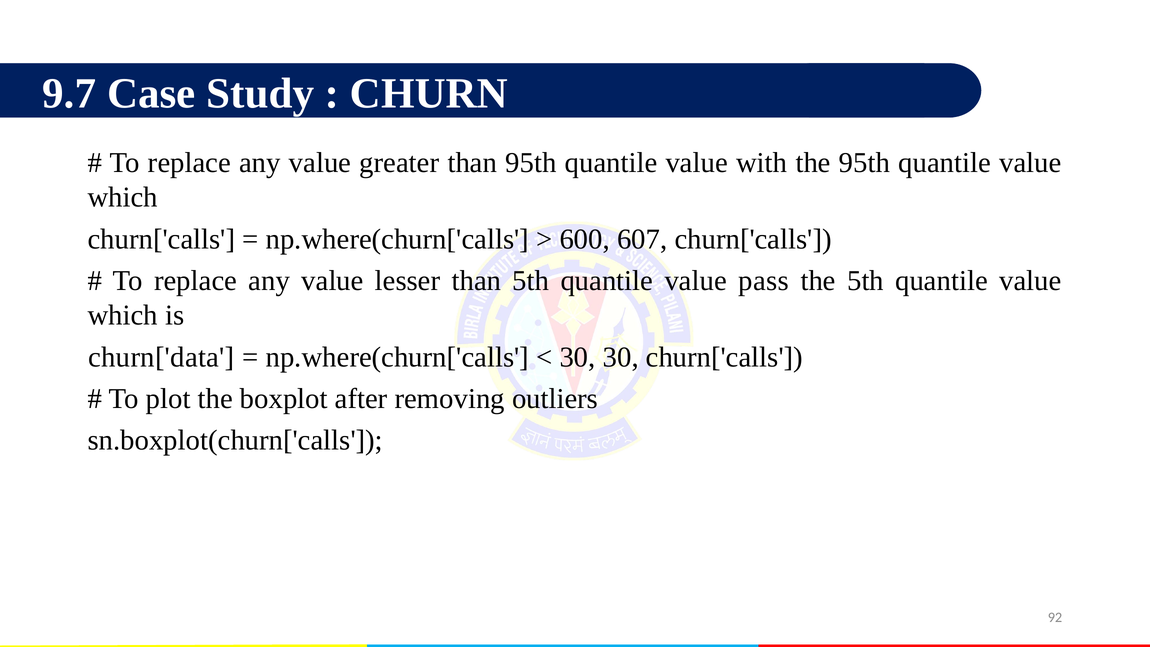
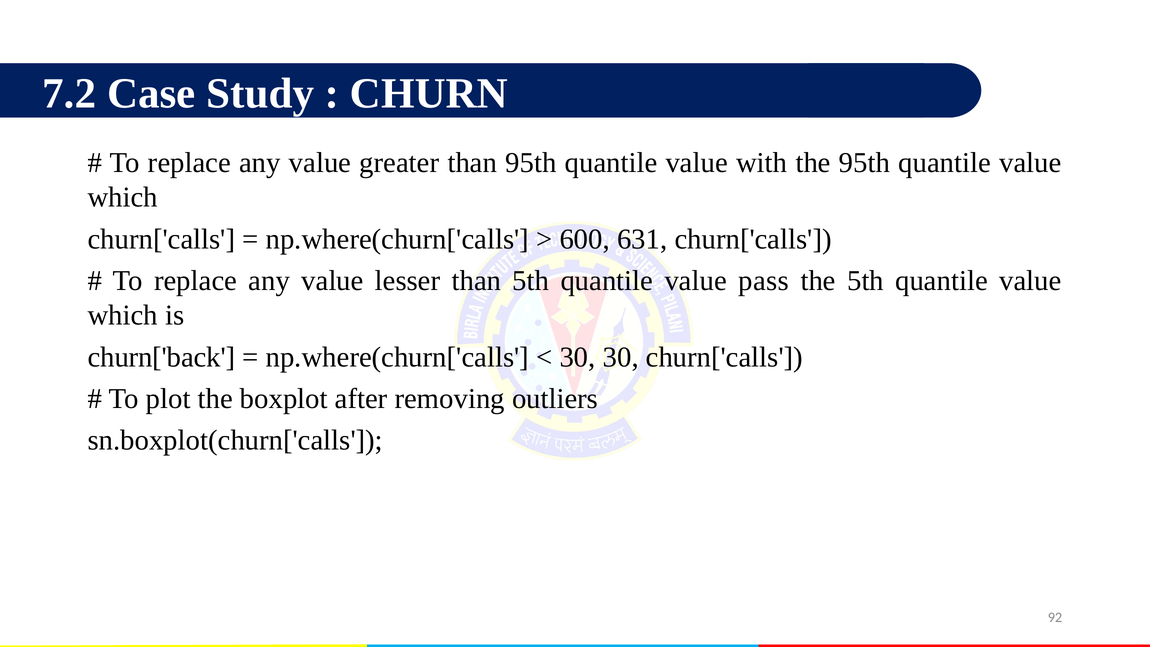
9.7: 9.7 -> 7.2
607: 607 -> 631
churn['data: churn['data -> churn['back
